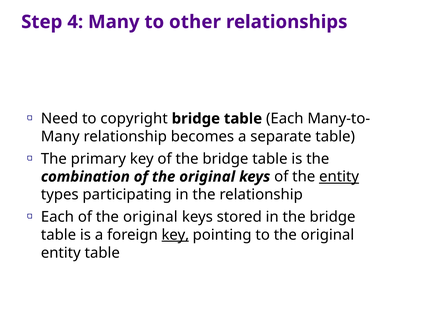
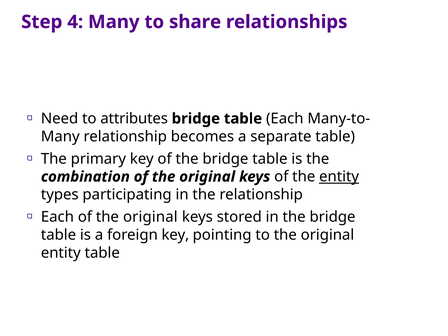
other: other -> share
copyright: copyright -> attributes
key at (175, 235) underline: present -> none
